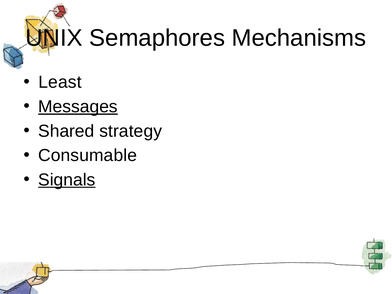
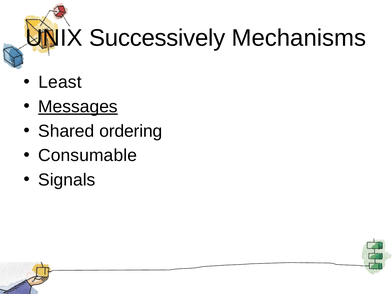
Semaphores: Semaphores -> Successively
strategy: strategy -> ordering
Signals underline: present -> none
